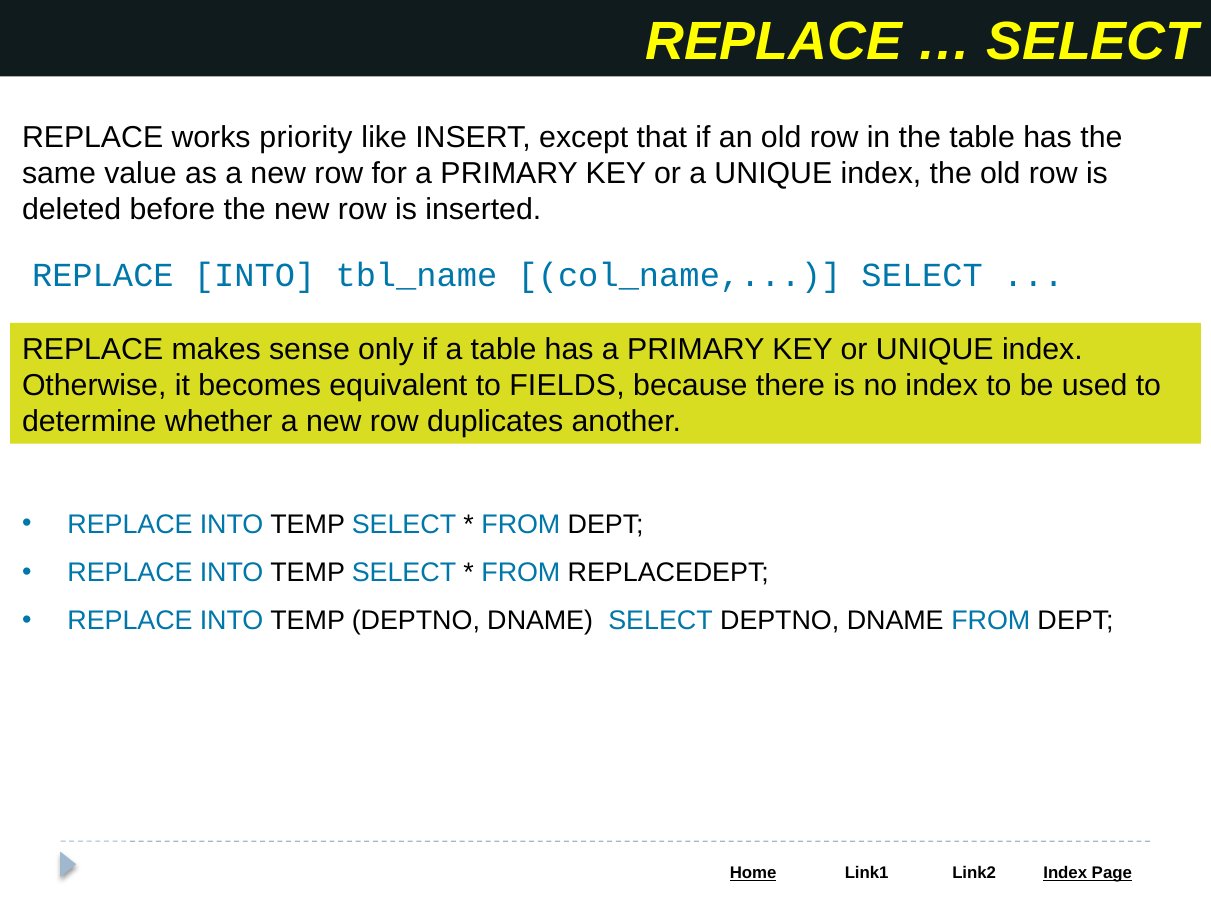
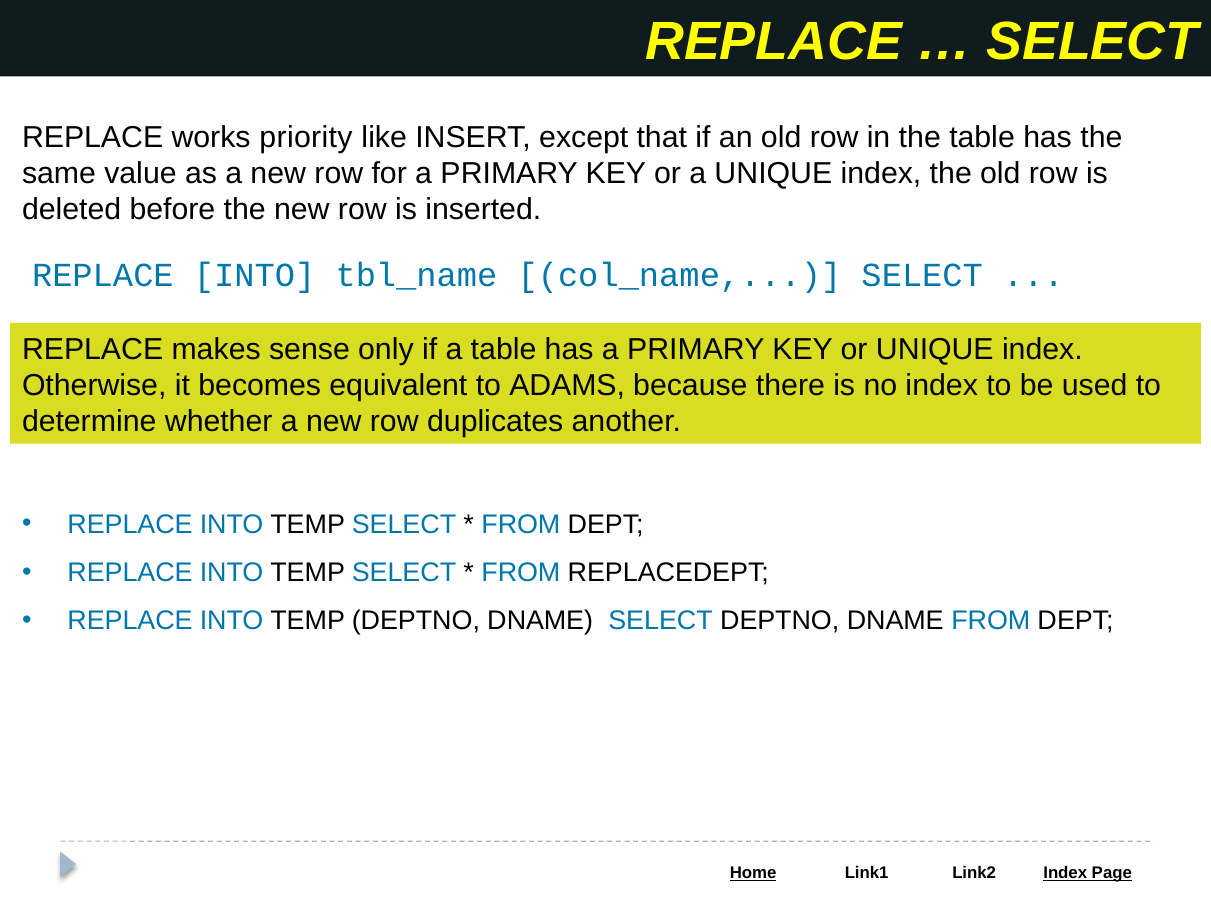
FIELDS: FIELDS -> ADAMS
